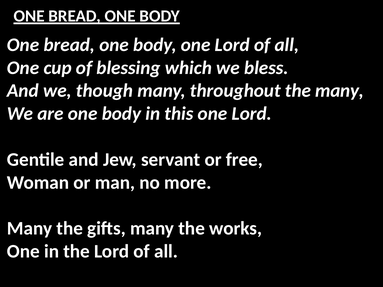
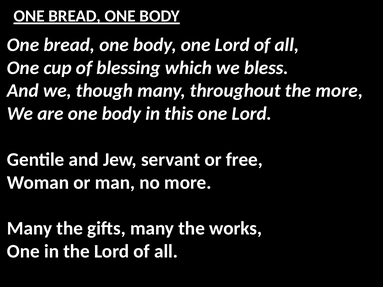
the many: many -> more
